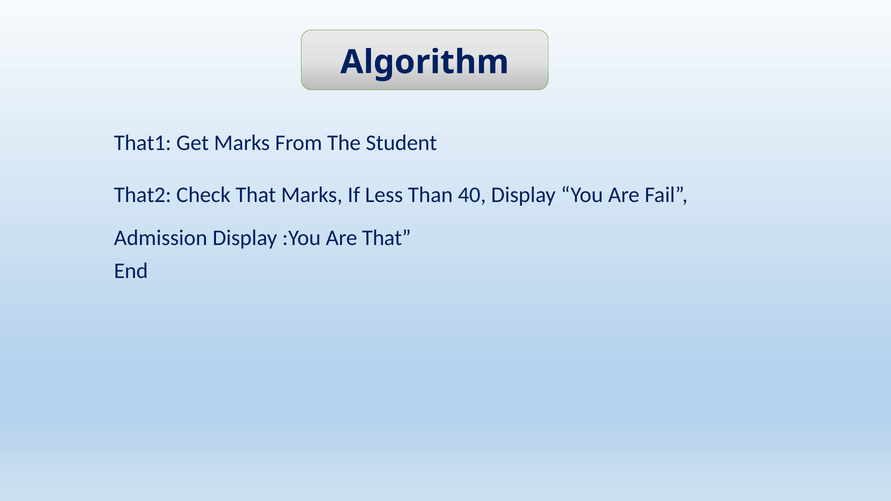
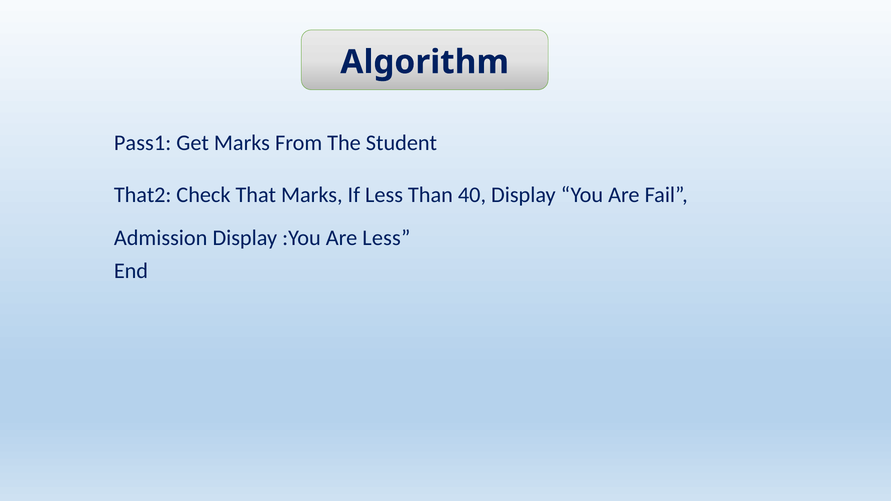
That1: That1 -> Pass1
Are That: That -> Less
